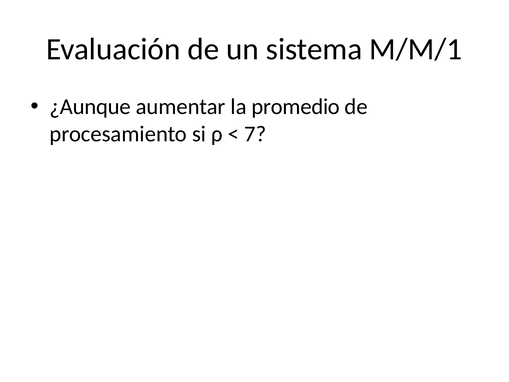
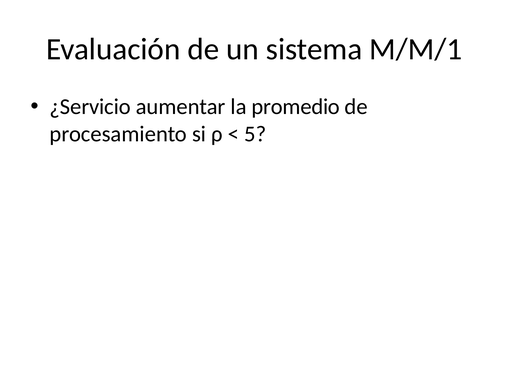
¿Aunque: ¿Aunque -> ¿Servicio
7: 7 -> 5
